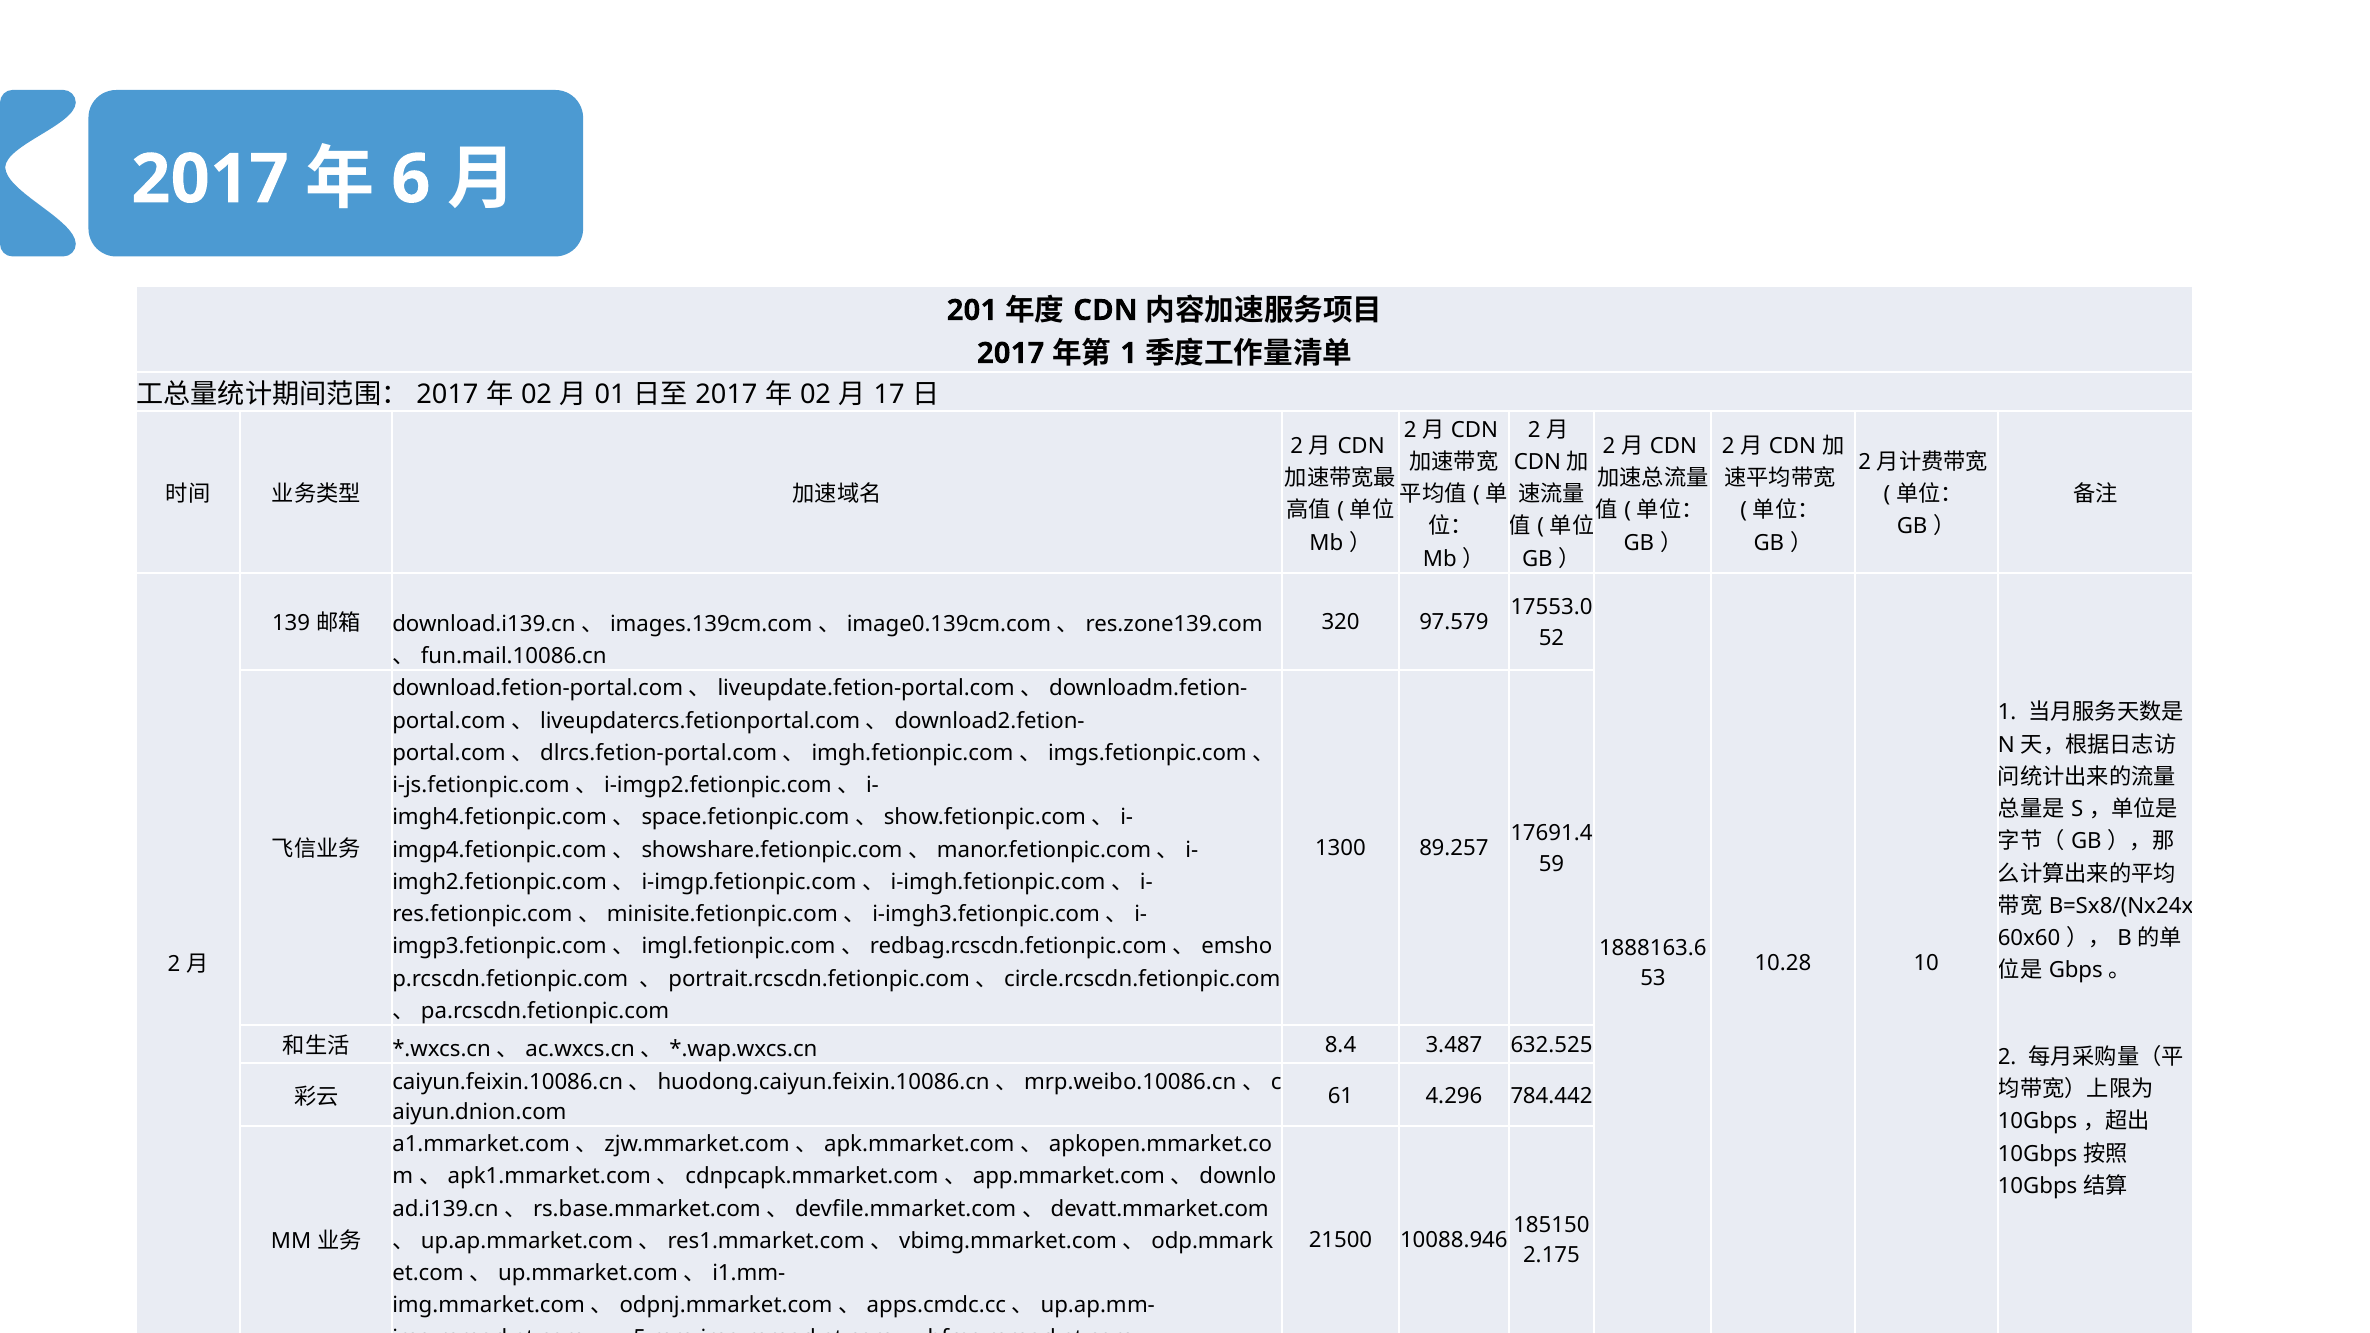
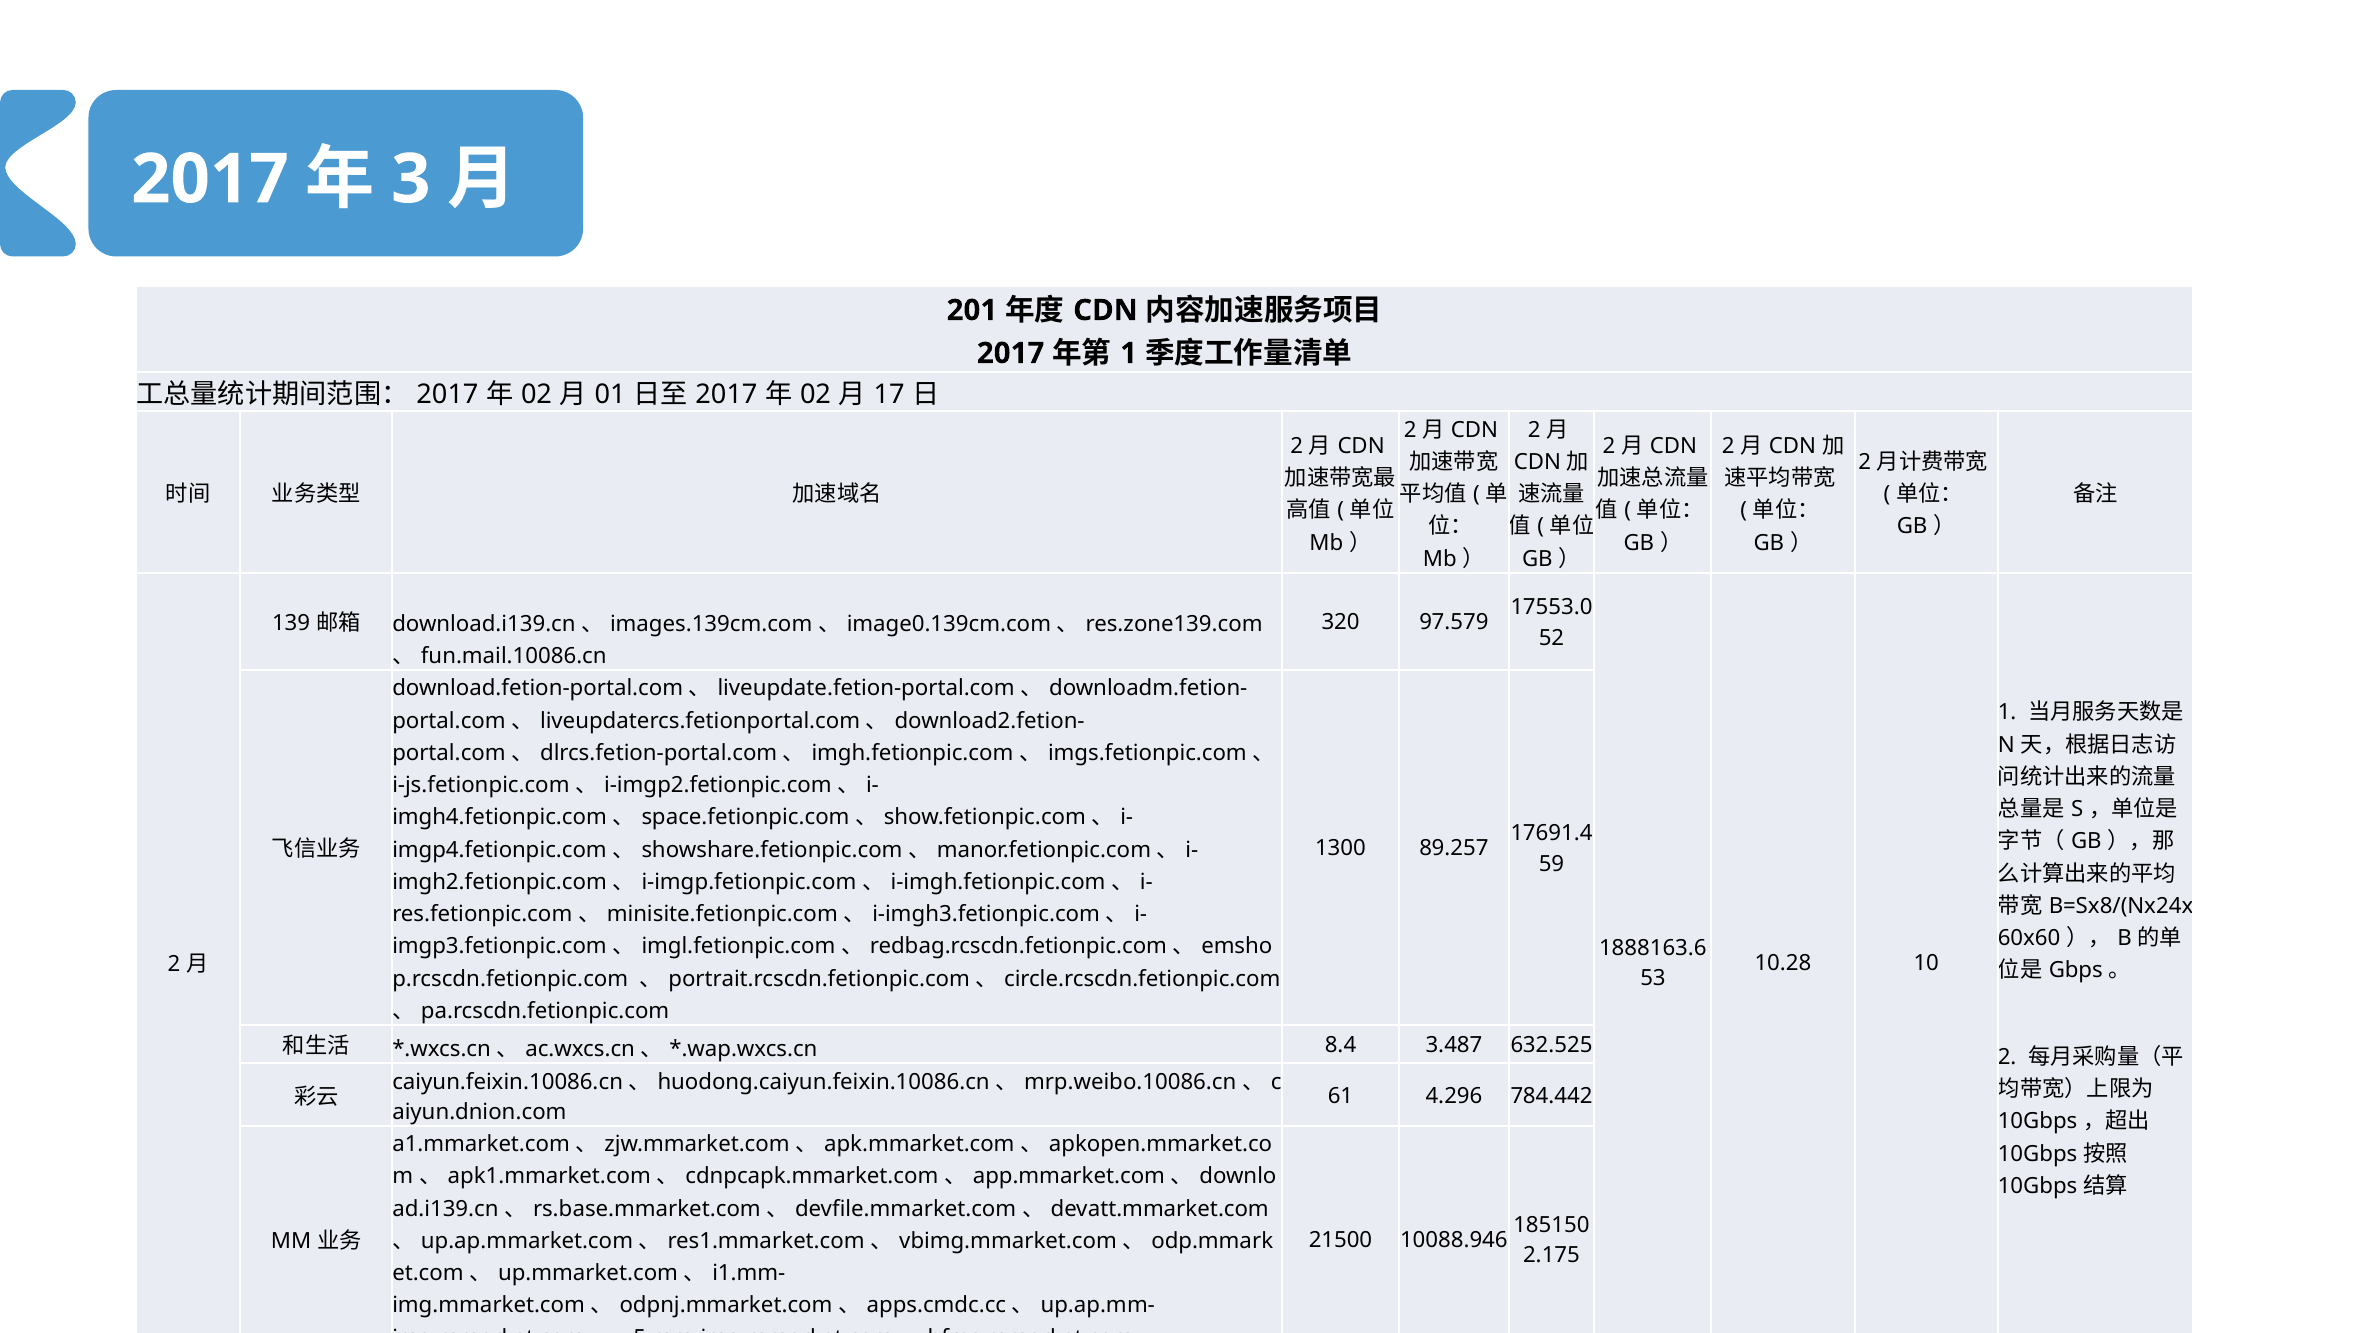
6: 6 -> 3
